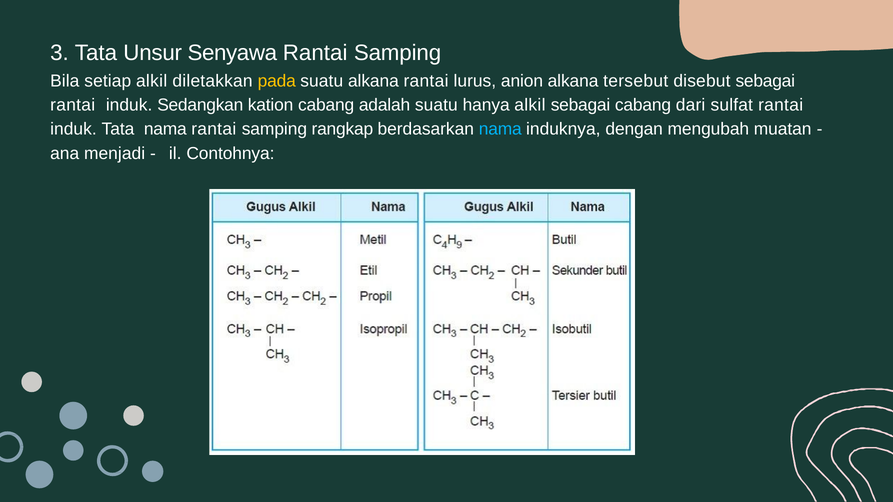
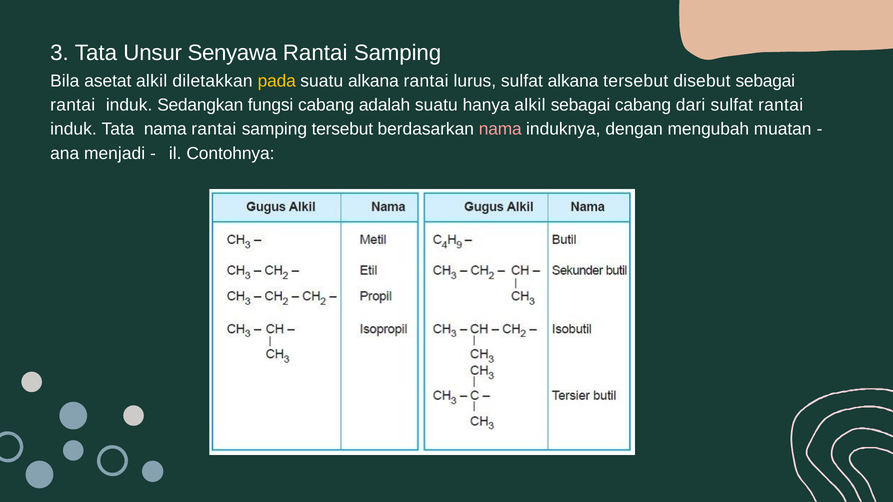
setiap: setiap -> asetat
lurus anion: anion -> sulfat
kation: kation -> fungsi
samping rangkap: rangkap -> tersebut
nama at (500, 129) colour: light blue -> pink
